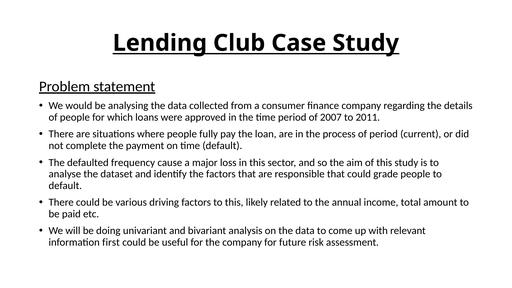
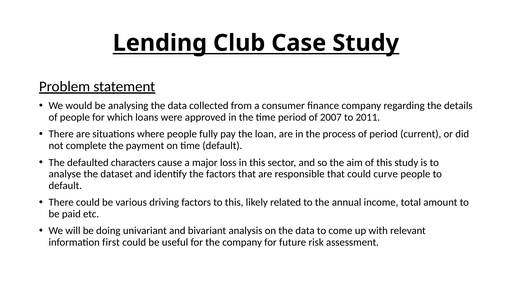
frequency: frequency -> characters
grade: grade -> curve
